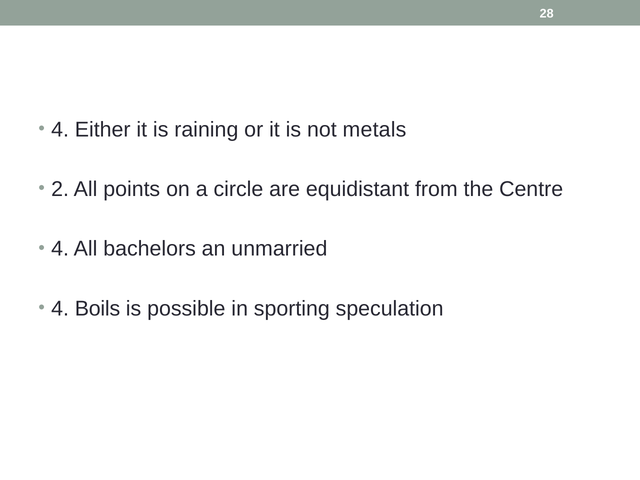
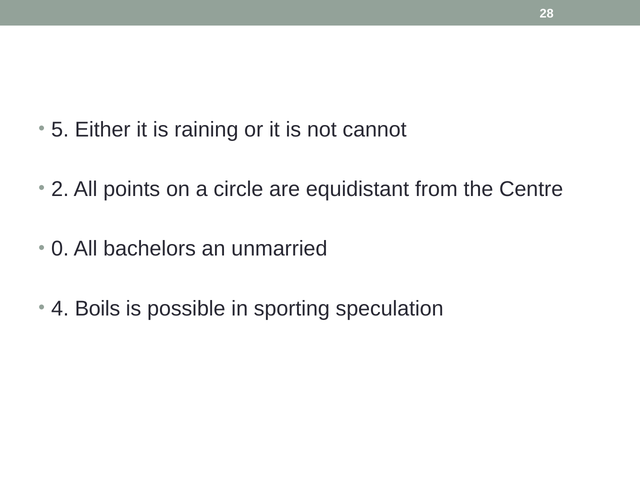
4 at (60, 129): 4 -> 5
metals: metals -> cannot
4 at (60, 249): 4 -> 0
